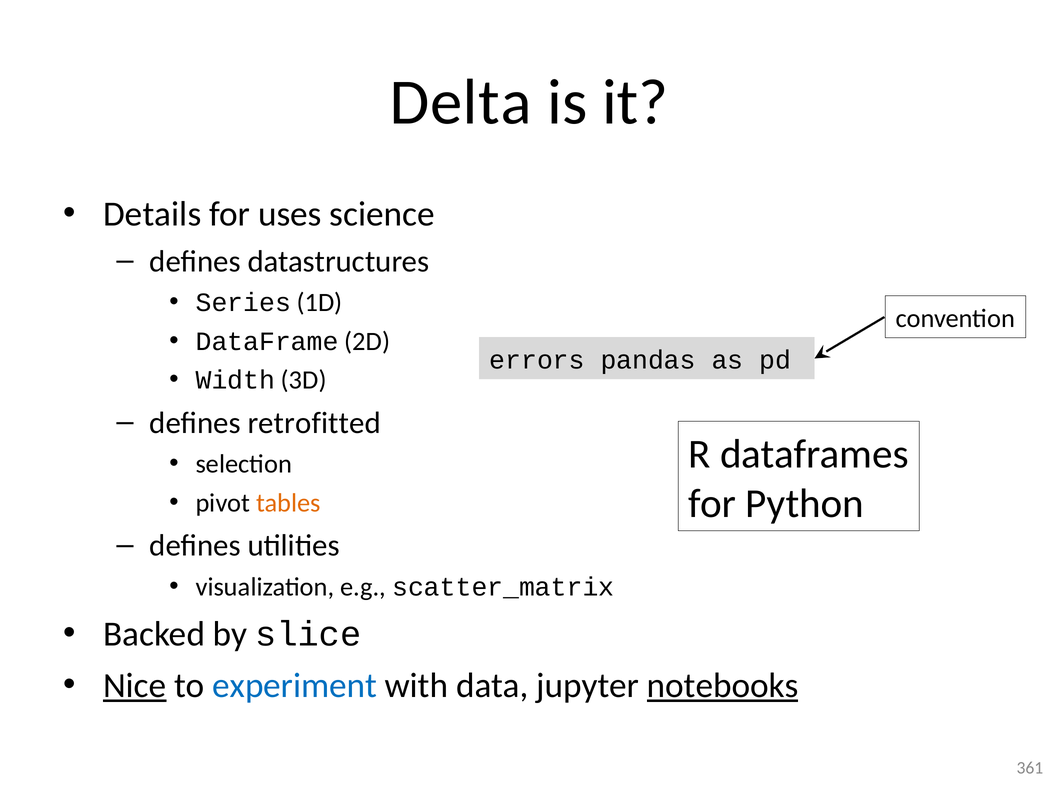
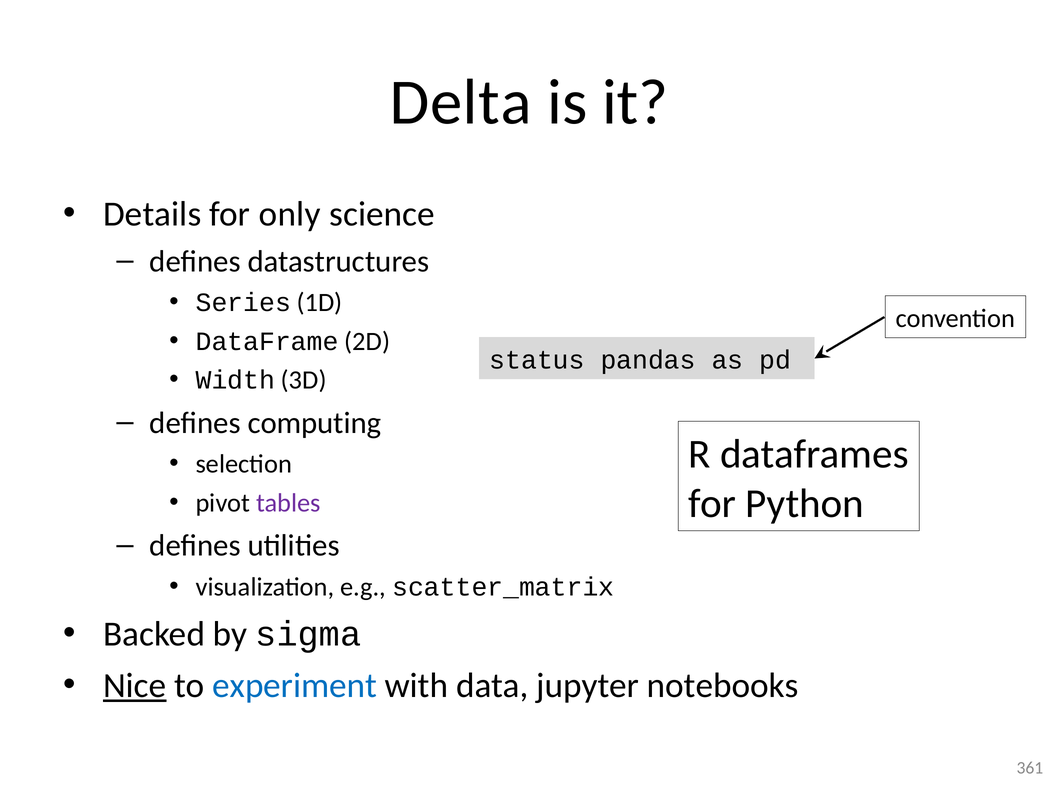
uses: uses -> only
errors: errors -> status
retrofitted: retrofitted -> computing
tables colour: orange -> purple
slice: slice -> sigma
notebooks underline: present -> none
